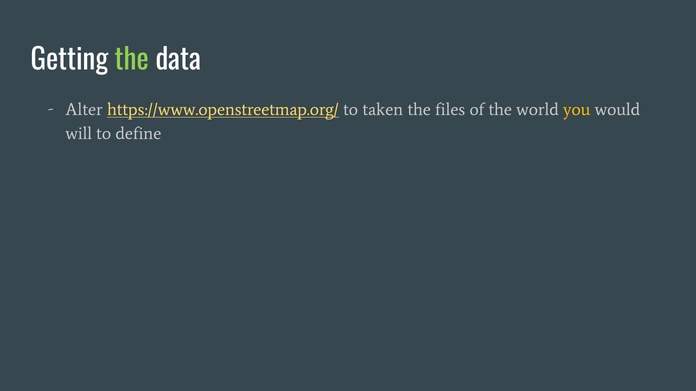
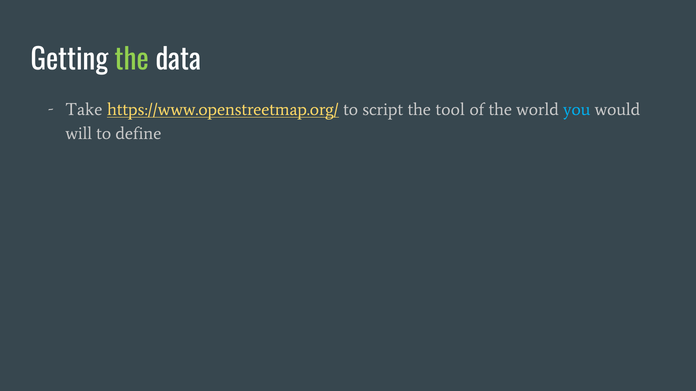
Alter: Alter -> Take
taken: taken -> script
files: files -> tool
you colour: yellow -> light blue
